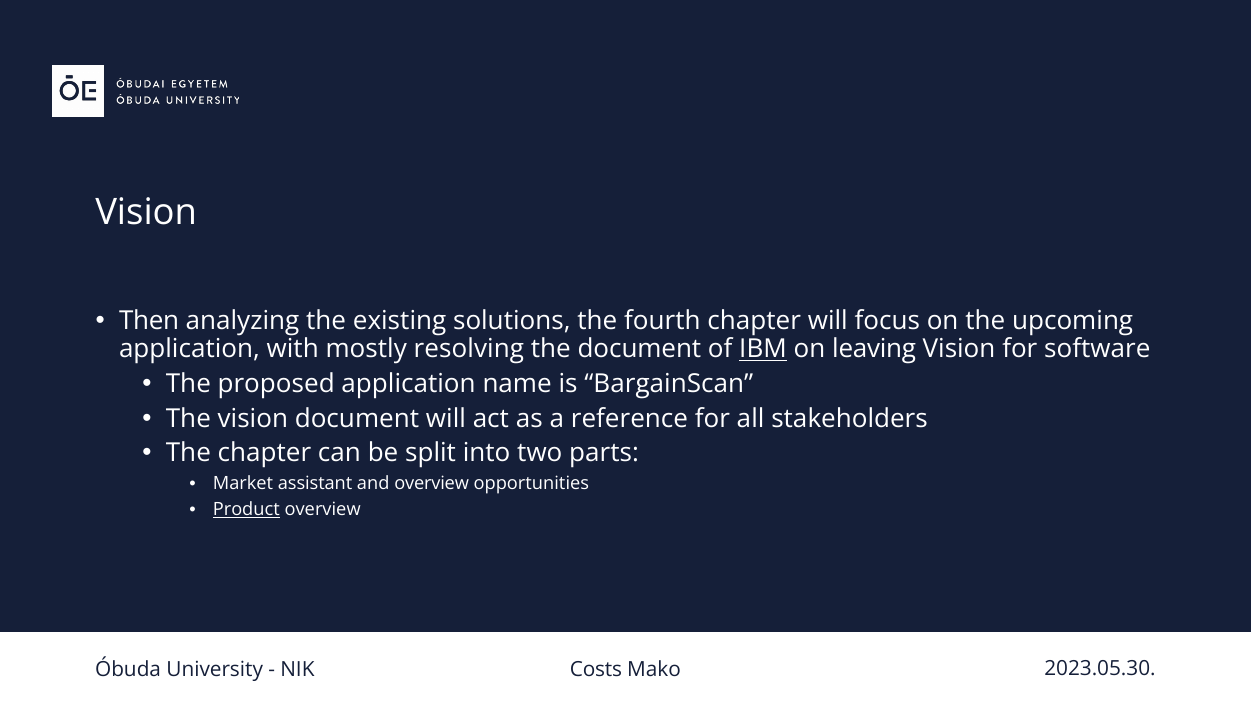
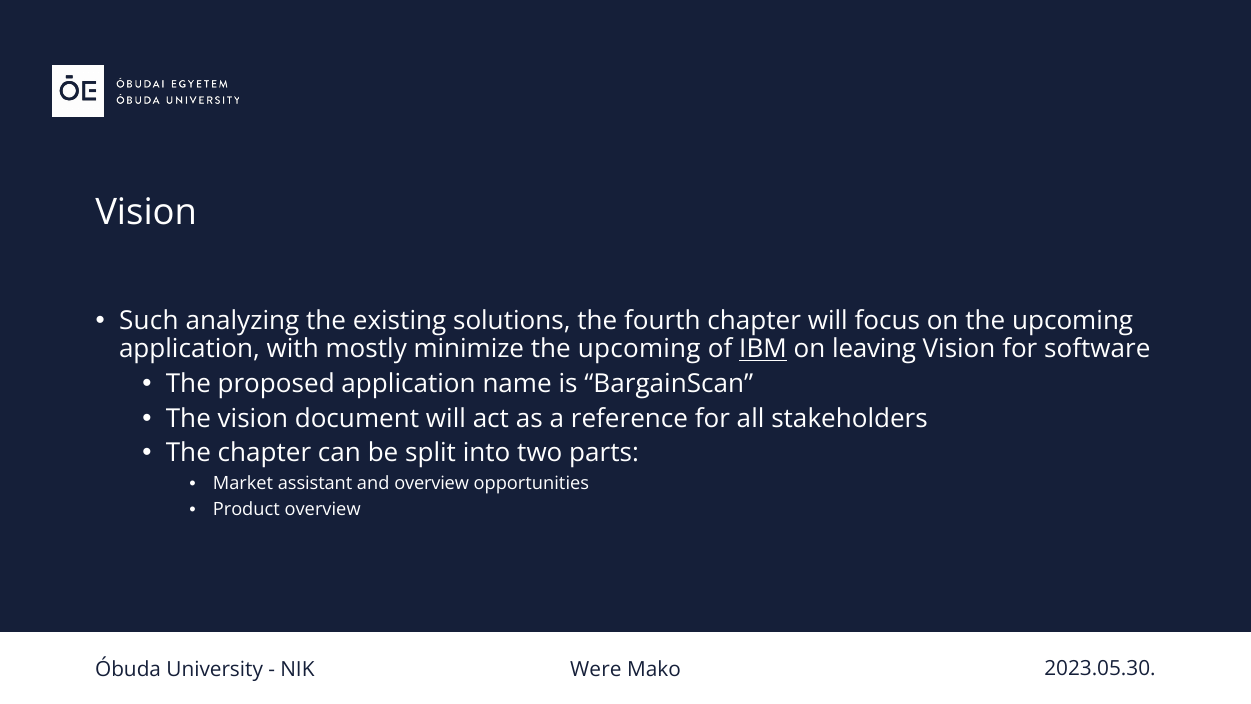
Then: Then -> Such
resolving: resolving -> minimize
document at (639, 349): document -> upcoming
Product underline: present -> none
Costs: Costs -> Were
